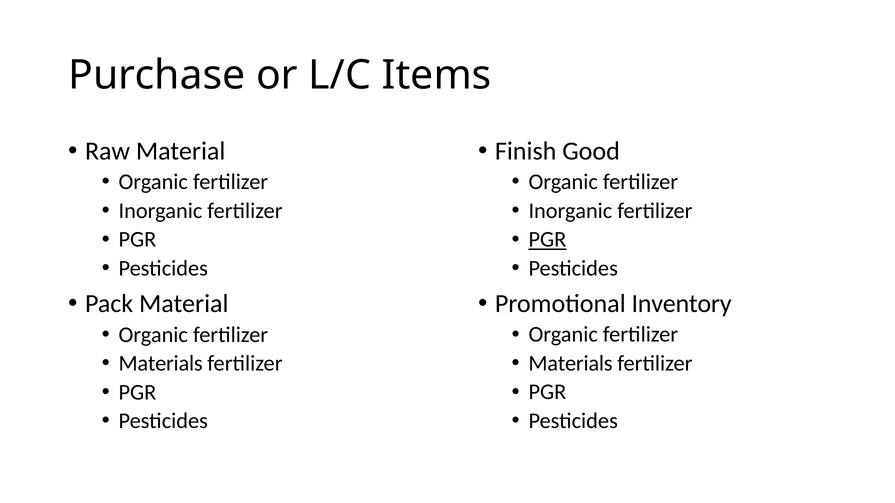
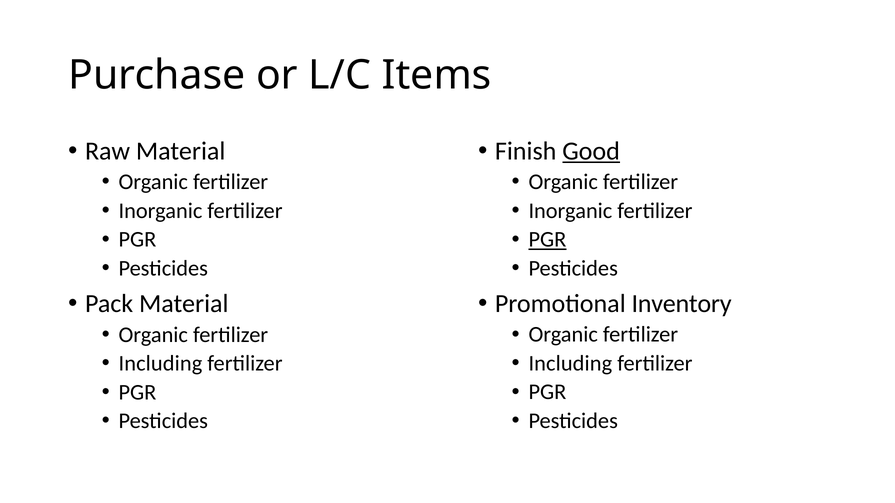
Good underline: none -> present
Materials at (571, 364): Materials -> Including
Materials at (161, 364): Materials -> Including
